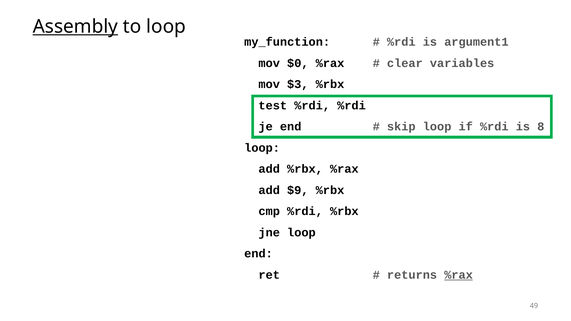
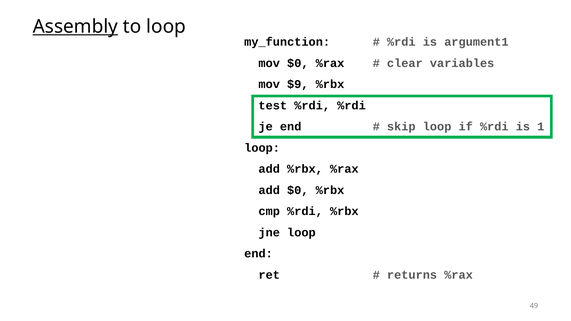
$3: $3 -> $9
8: 8 -> 1
add $9: $9 -> $0
%rax at (459, 275) underline: present -> none
